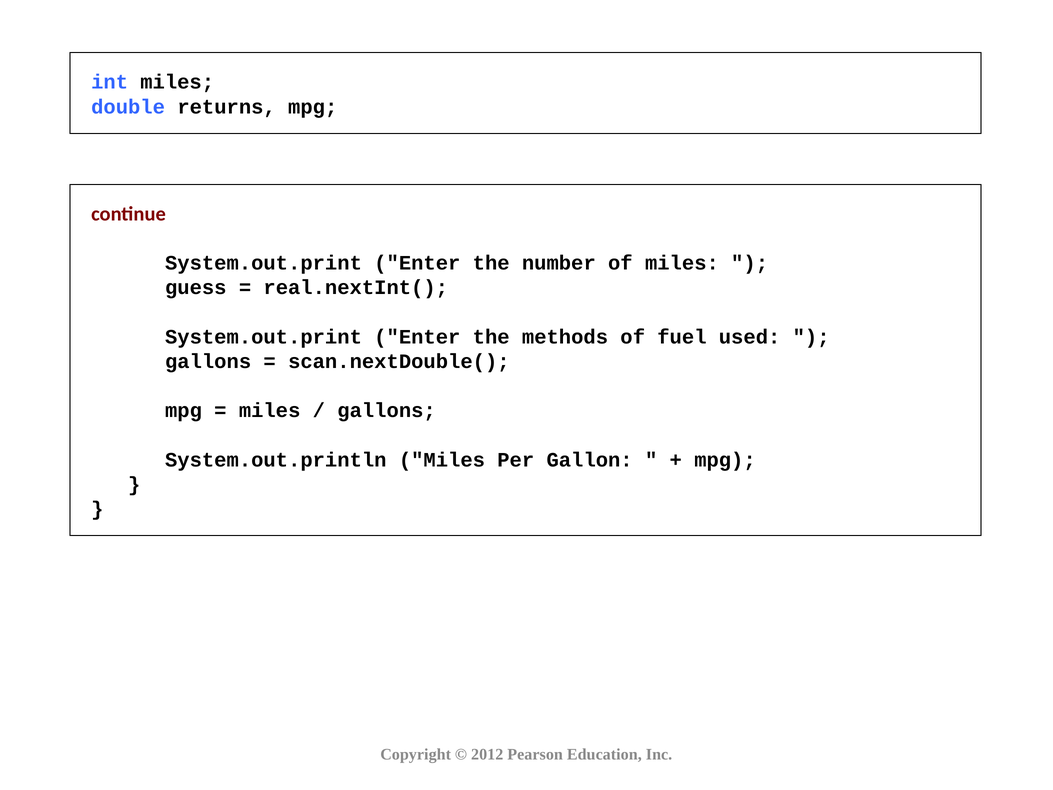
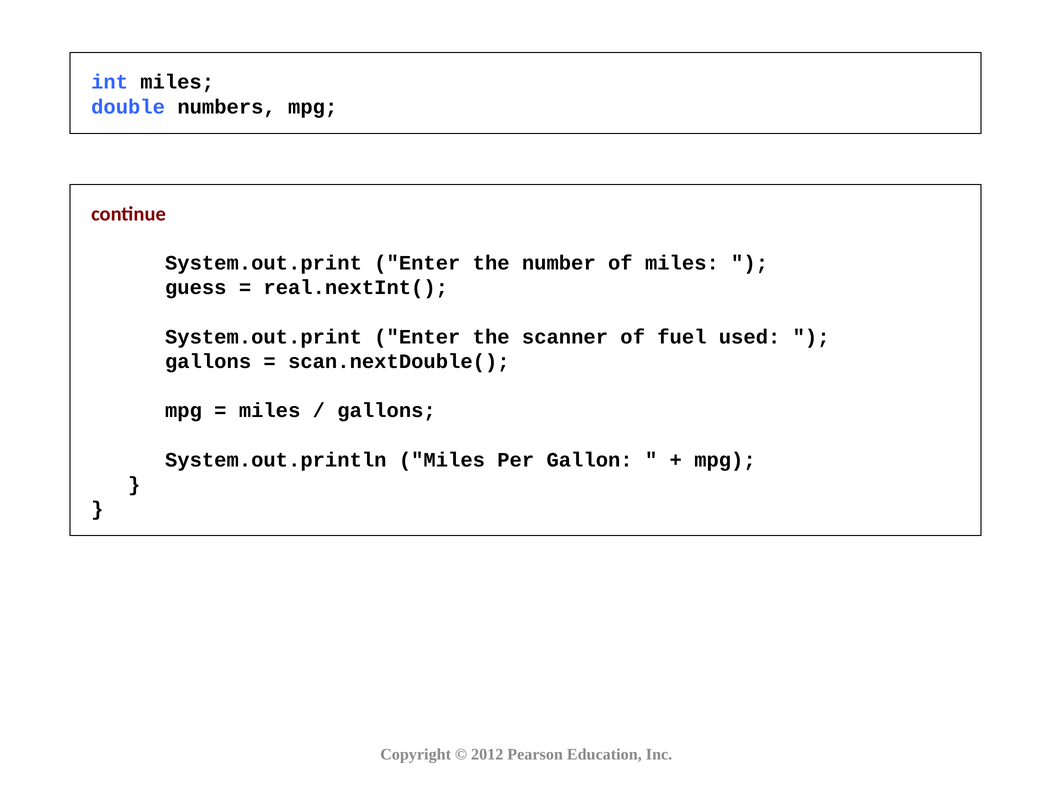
returns: returns -> numbers
methods: methods -> scanner
